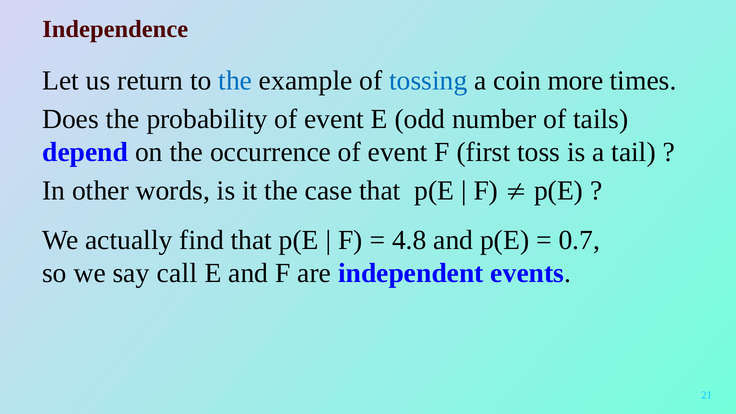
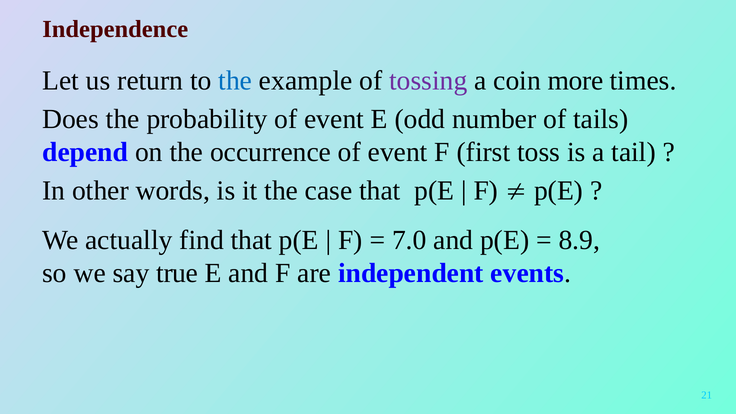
tossing colour: blue -> purple
4.8: 4.8 -> 7.0
0.7: 0.7 -> 8.9
call: call -> true
